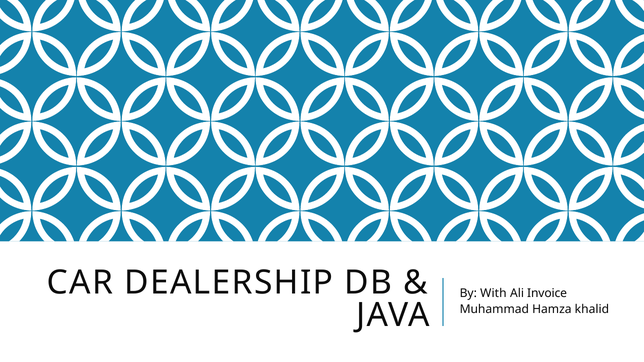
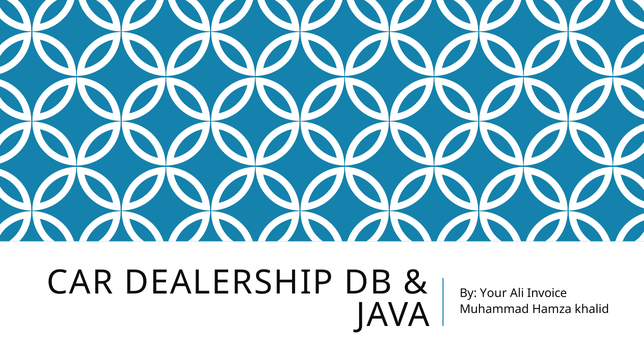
With: With -> Your
